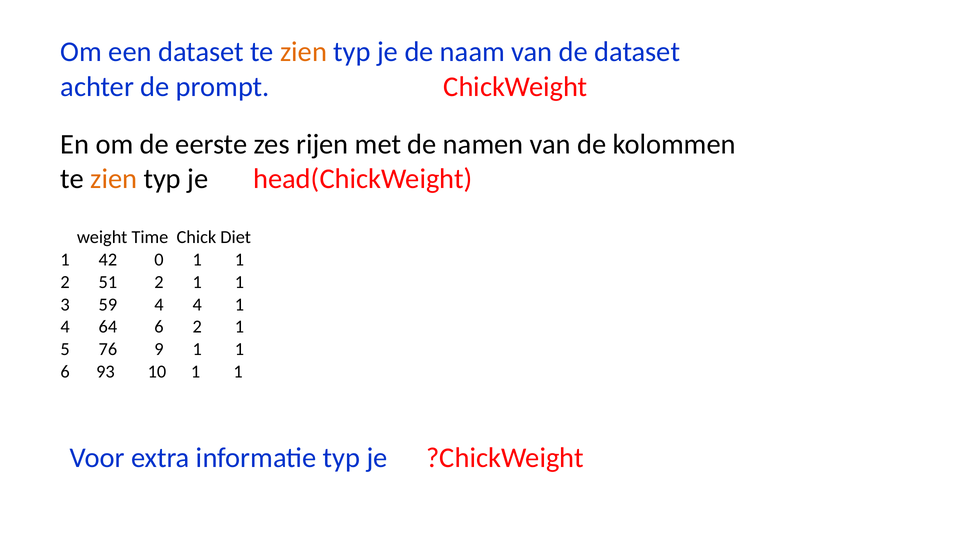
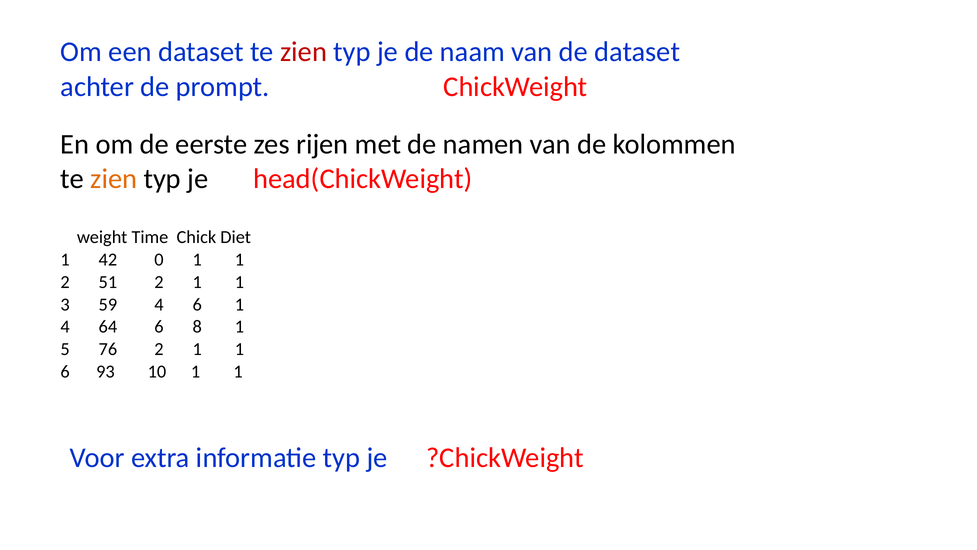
zien at (304, 52) colour: orange -> red
4 4: 4 -> 6
6 2: 2 -> 8
76 9: 9 -> 2
